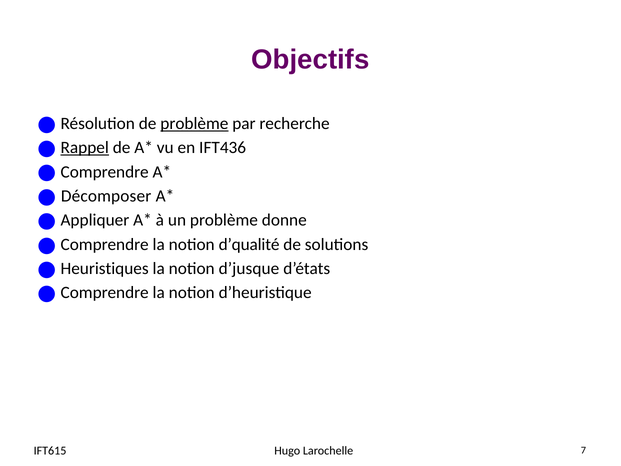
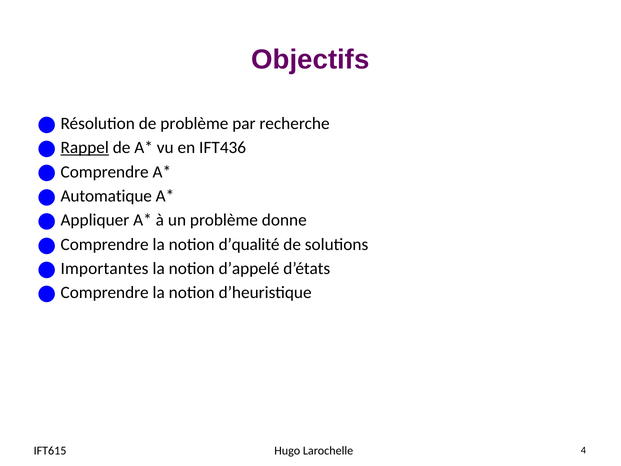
problème at (194, 123) underline: present -> none
Décomposer: Décomposer -> Automatique
Heuristiques: Heuristiques -> Importantes
d’jusque: d’jusque -> d’appelé
7: 7 -> 4
